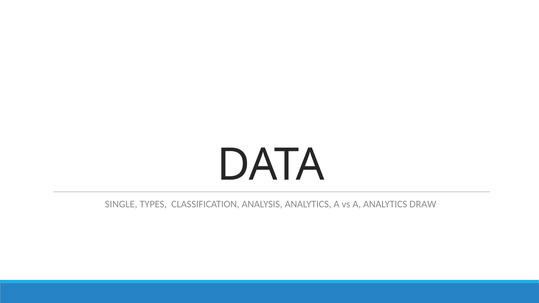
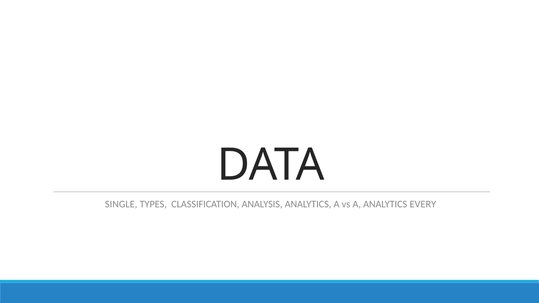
DRAW: DRAW -> EVERY
